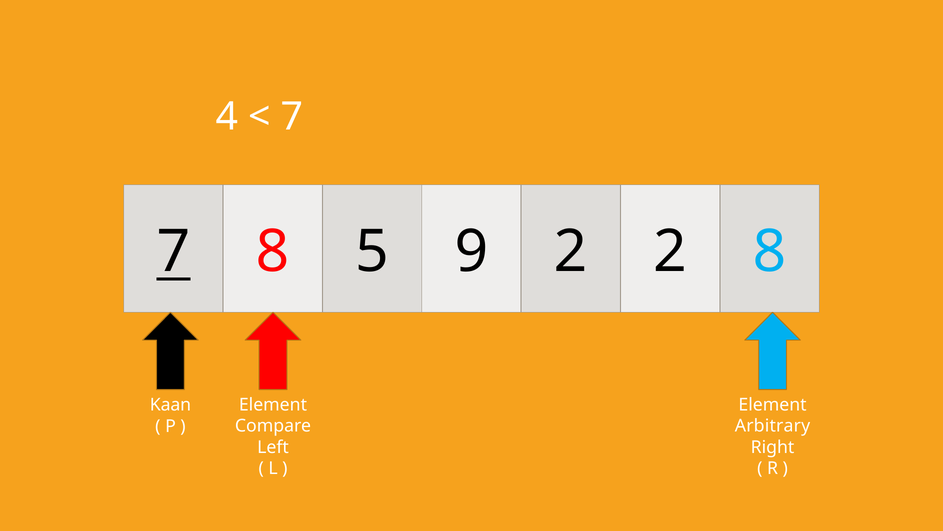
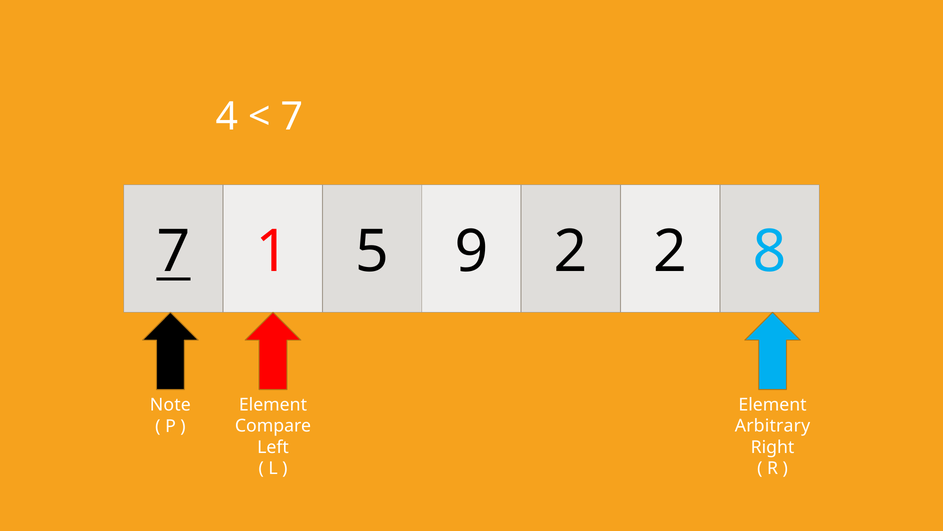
8 at (273, 252): 8 -> 1
Kaan: Kaan -> Note
